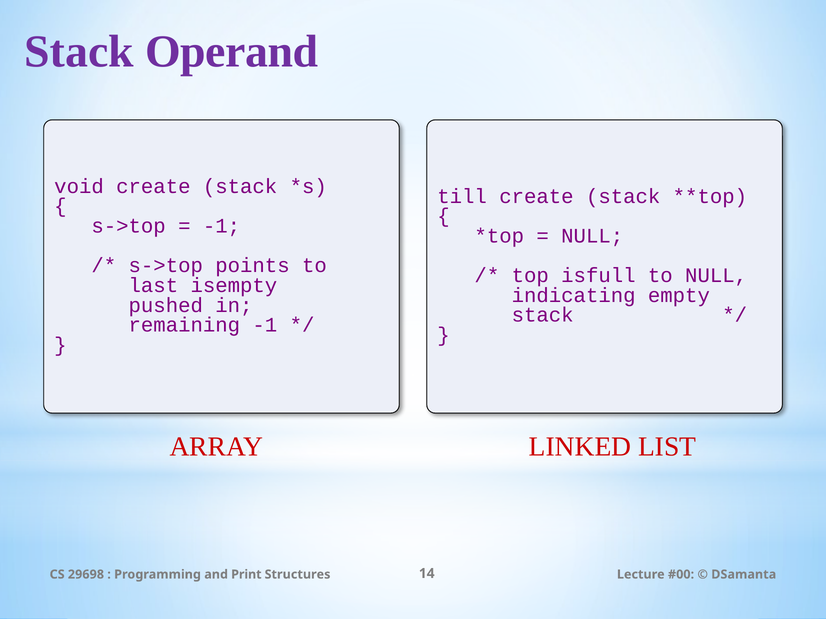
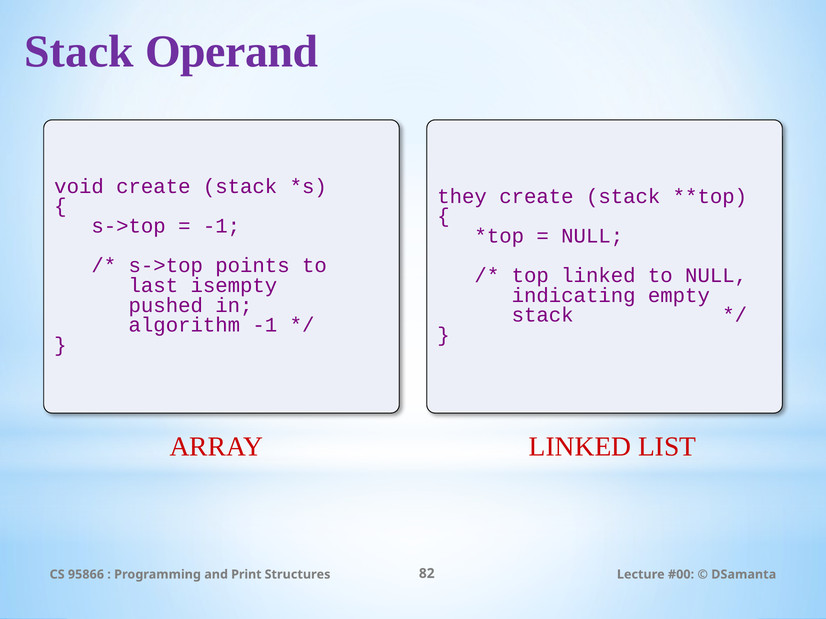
till: till -> they
top isfull: isfull -> linked
remaining: remaining -> algorithm
29698: 29698 -> 95866
14: 14 -> 82
